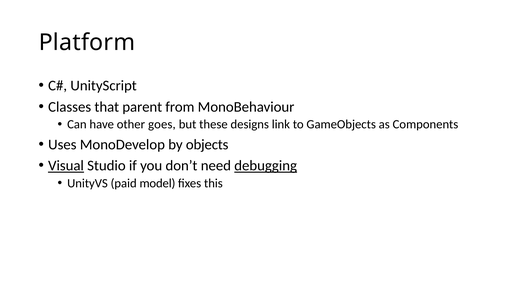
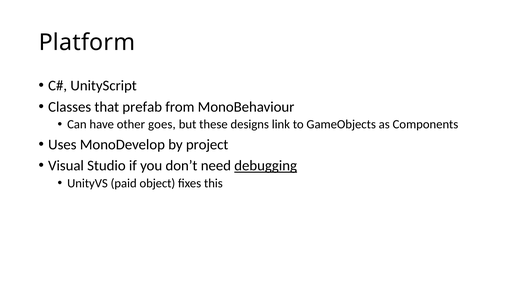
parent: parent -> prefab
objects: objects -> project
Visual underline: present -> none
model: model -> object
